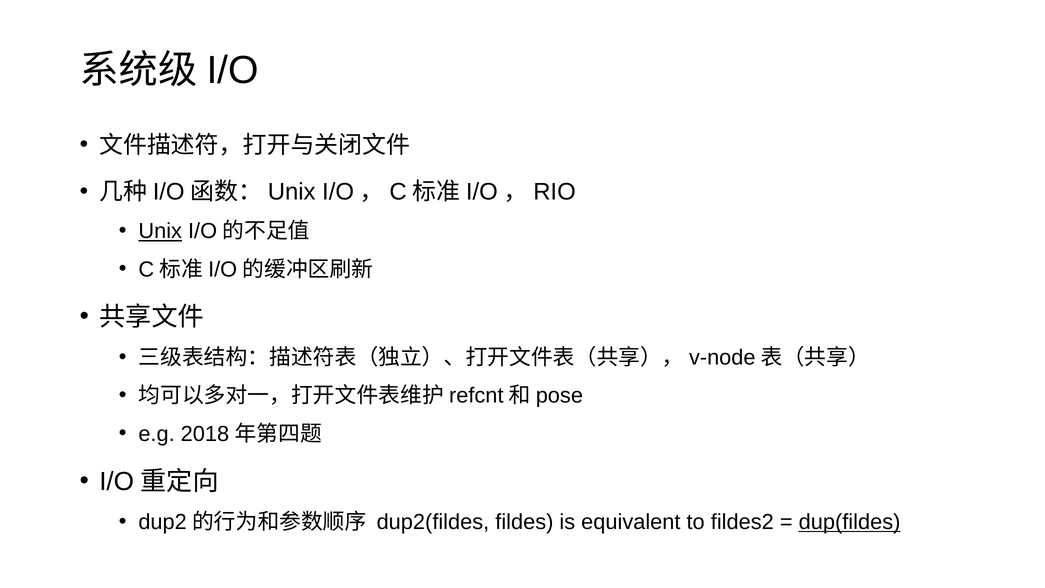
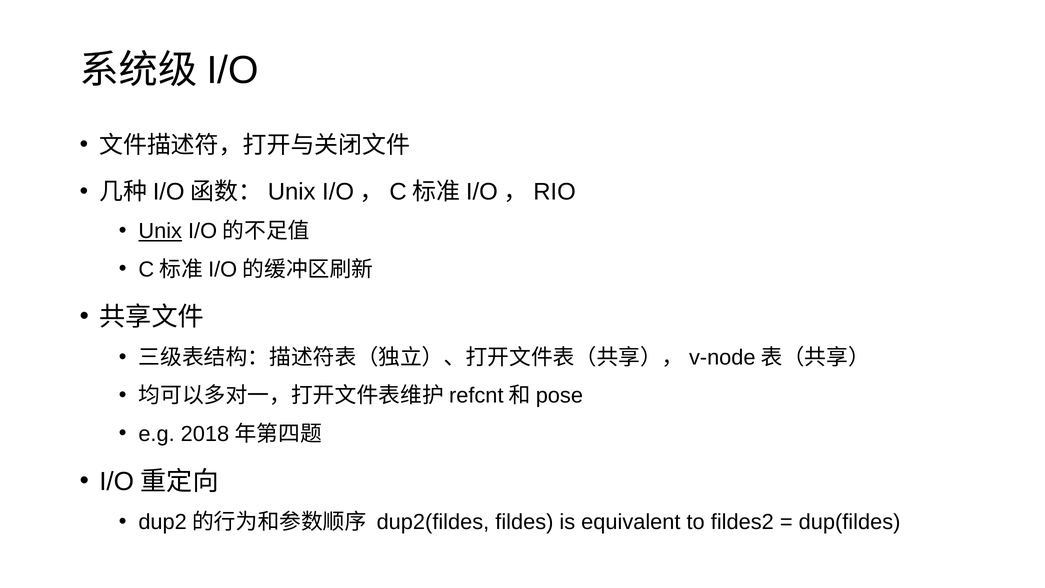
dup(fildes underline: present -> none
